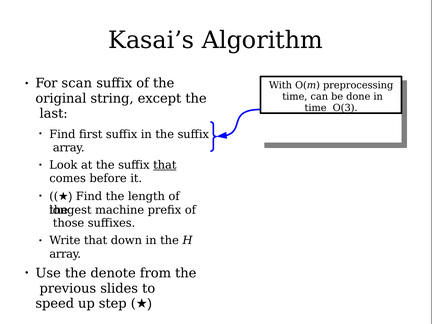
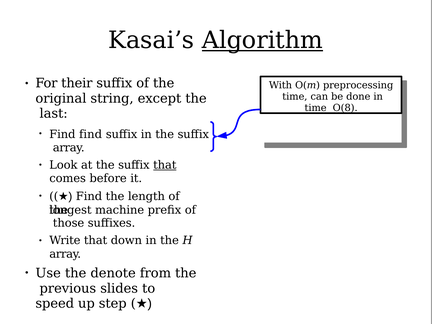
Algorithm underline: none -> present
scan: scan -> their
O(3: O(3 -> O(8
Find first: first -> find
